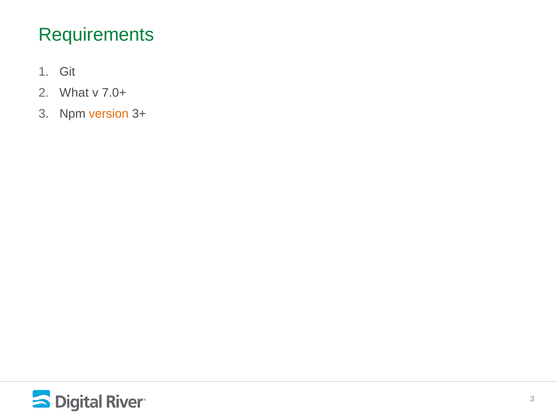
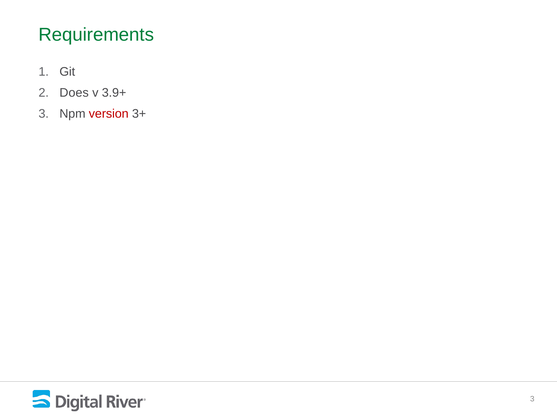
What: What -> Does
7.0+: 7.0+ -> 3.9+
version colour: orange -> red
